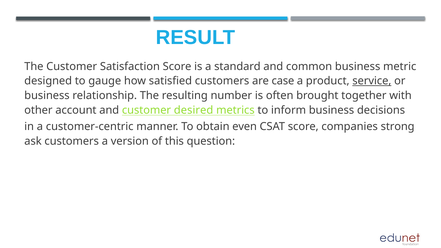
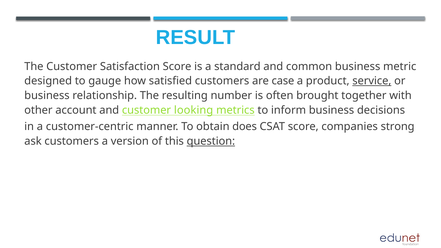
desired: desired -> looking
even: even -> does
question underline: none -> present
